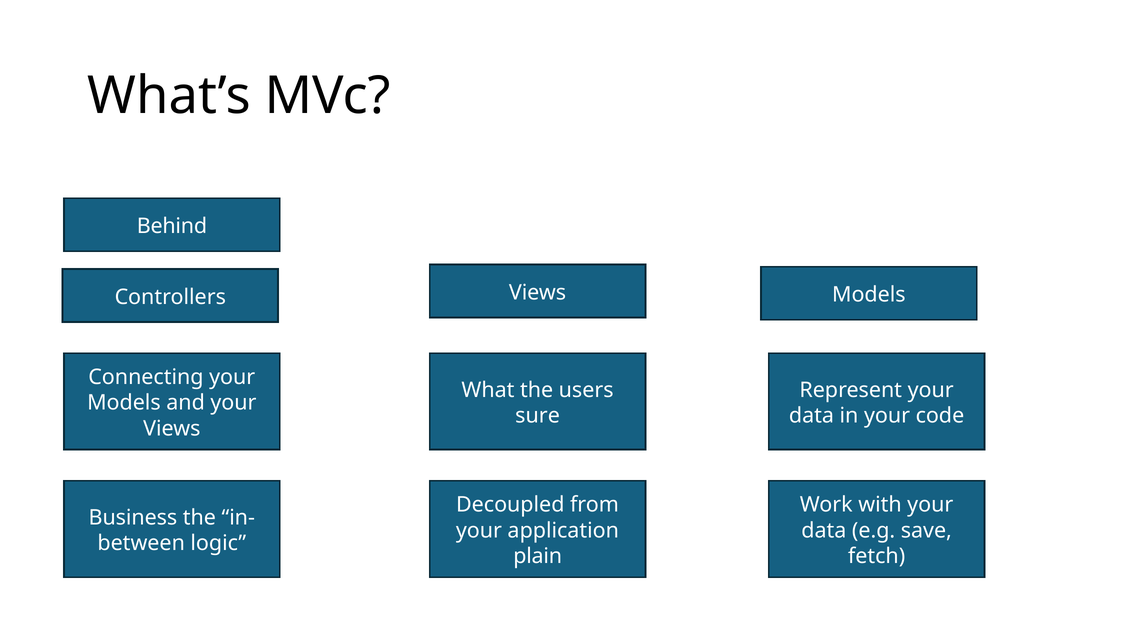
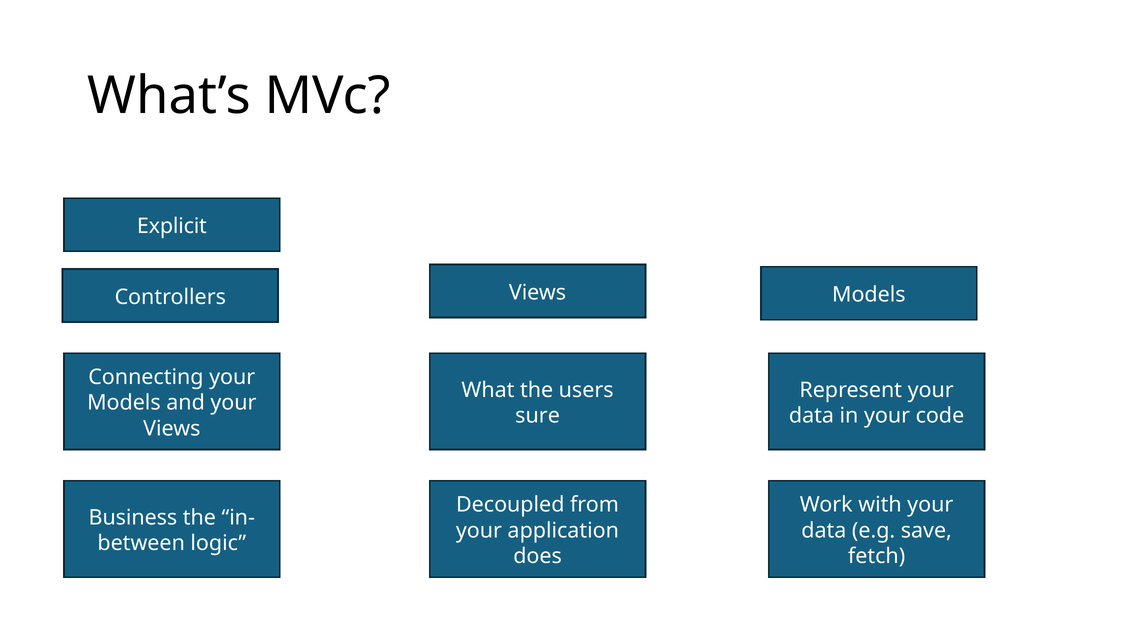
Behind: Behind -> Explicit
plain: plain -> does
